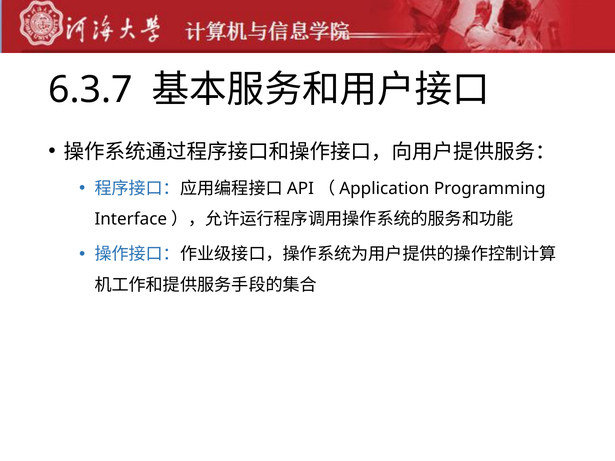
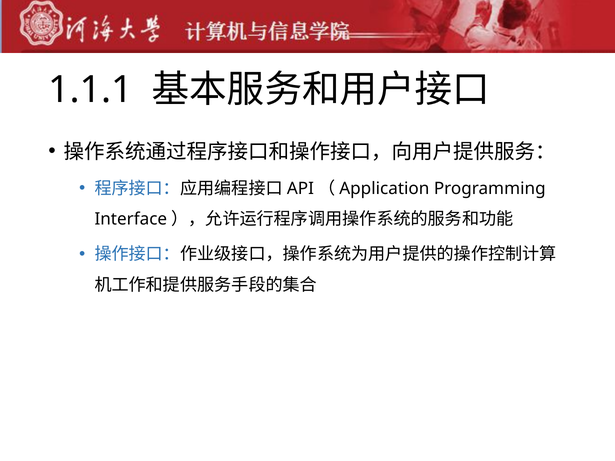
6.3.7: 6.3.7 -> 1.1.1
